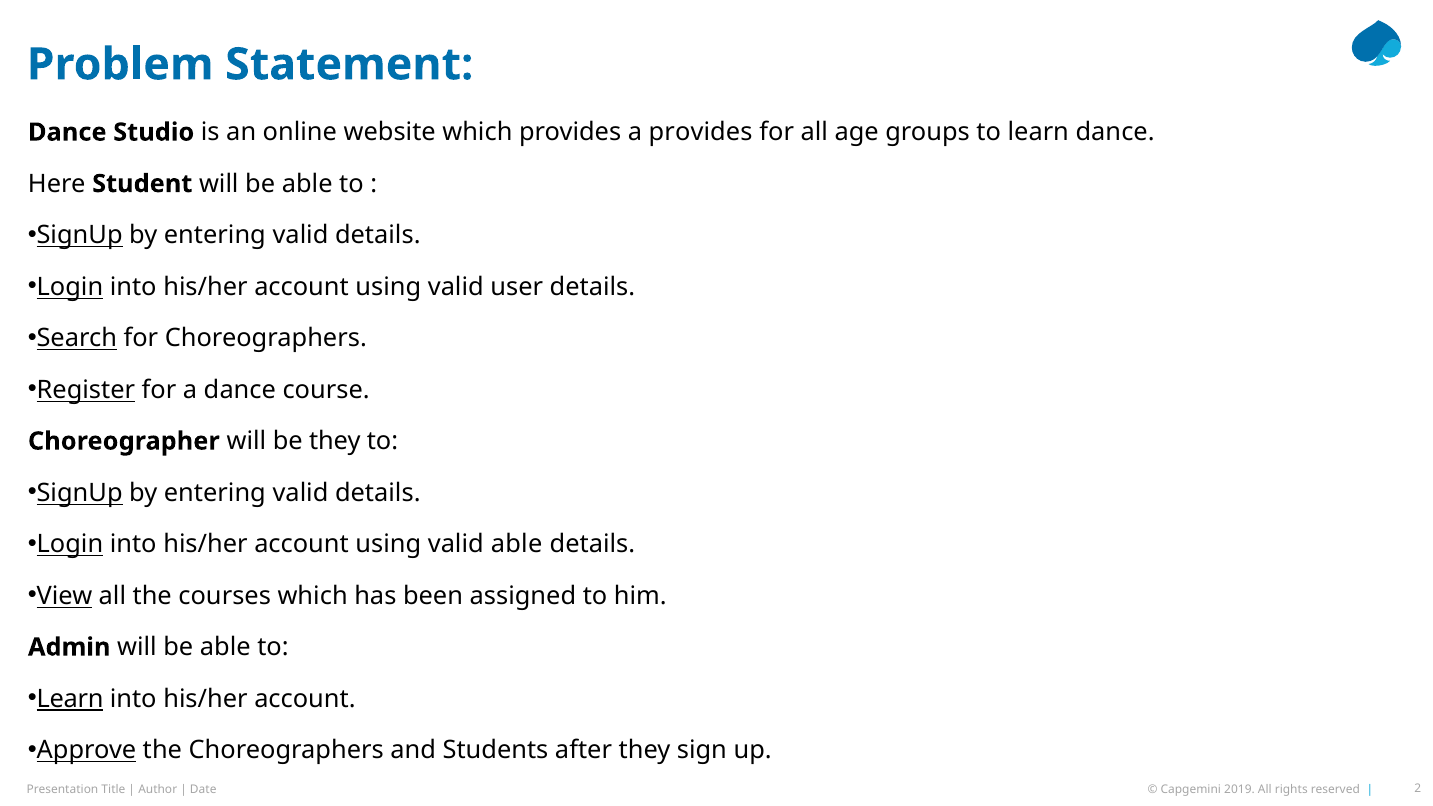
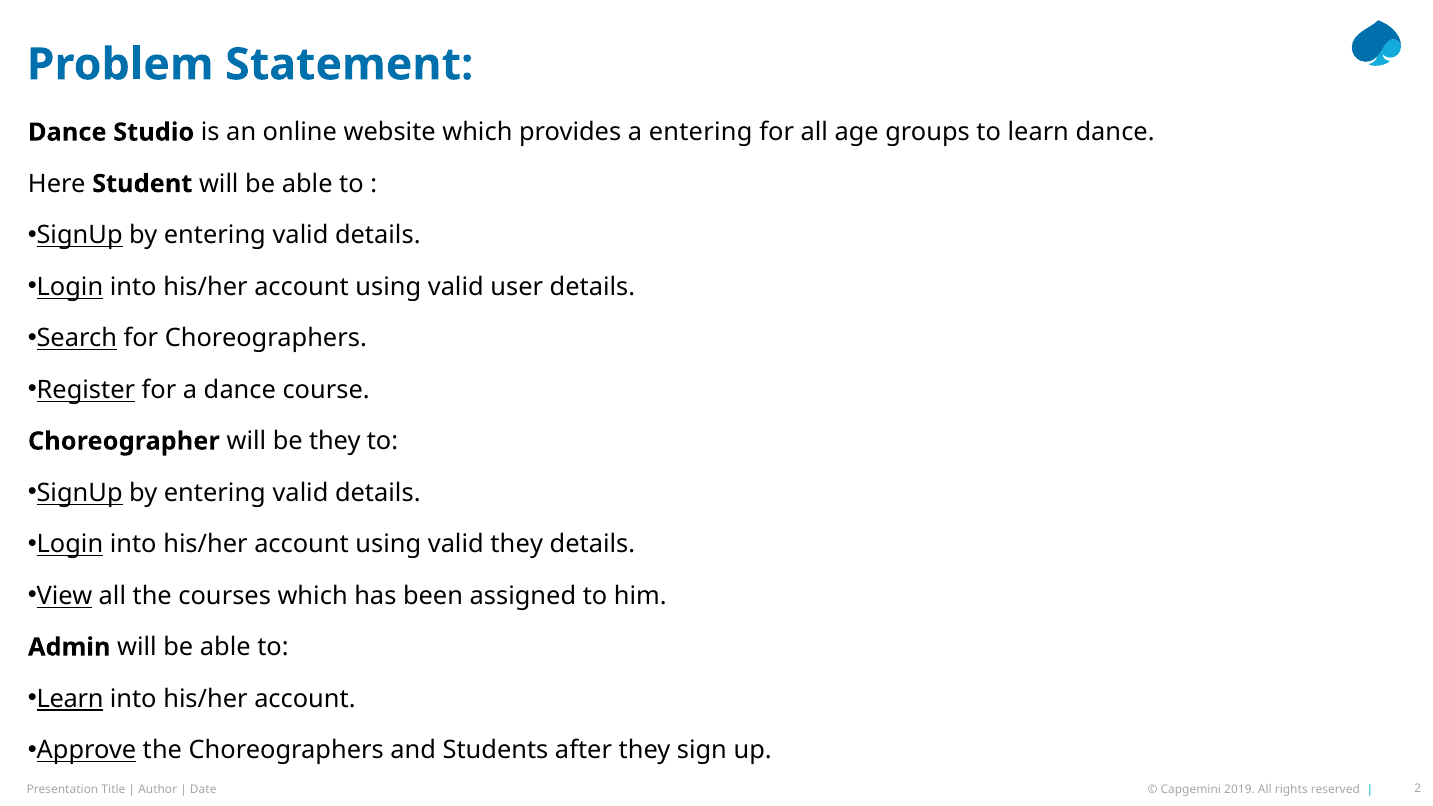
a provides: provides -> entering
valid able: able -> they
